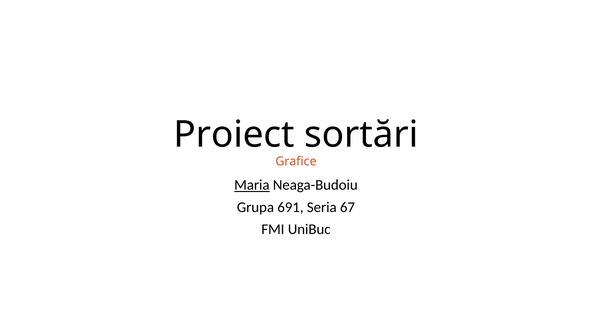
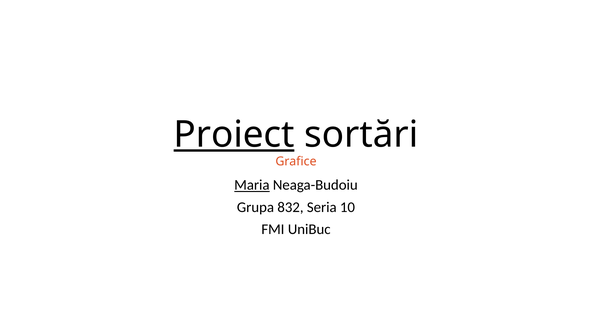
Proiect underline: none -> present
691: 691 -> 832
67: 67 -> 10
